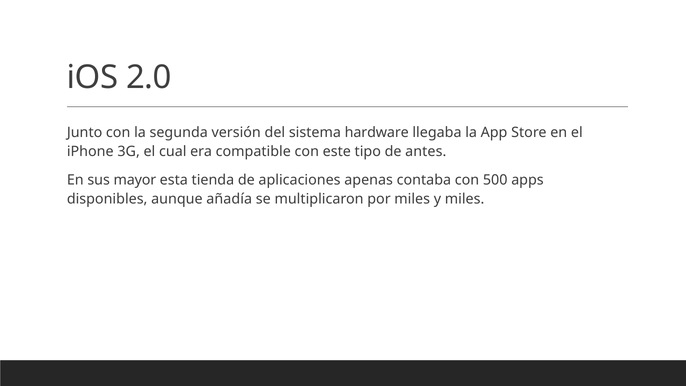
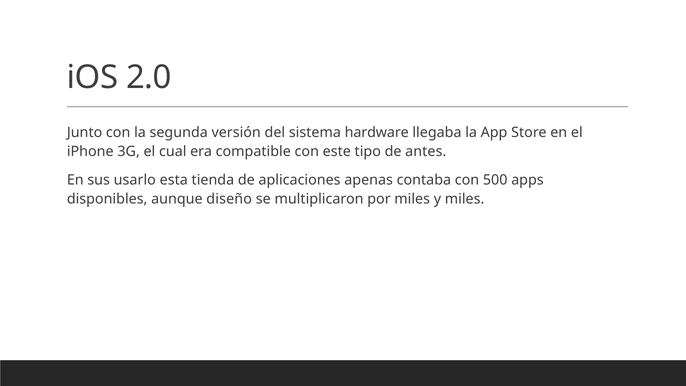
mayor: mayor -> usarlo
añadía: añadía -> diseño
